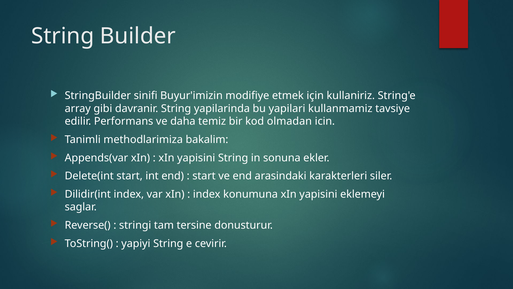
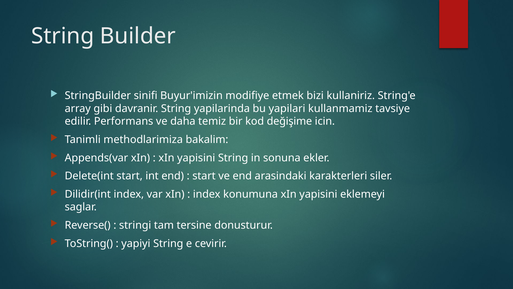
için: için -> bizi
olmadan: olmadan -> değişime
